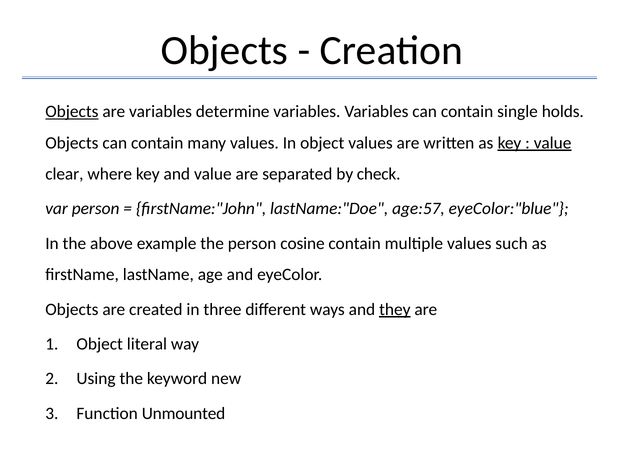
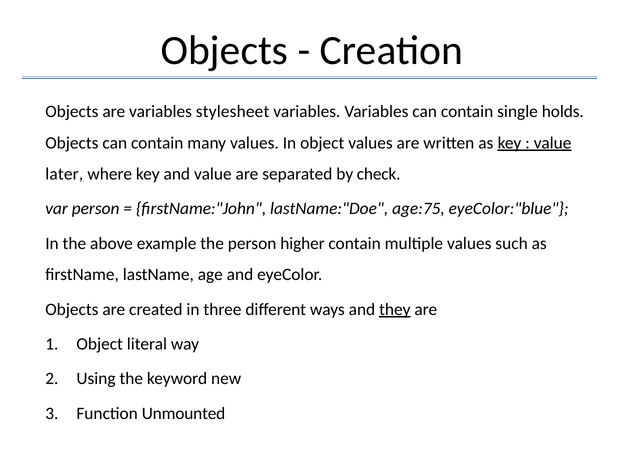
Objects at (72, 112) underline: present -> none
determine: determine -> stylesheet
clear: clear -> later
age:57: age:57 -> age:75
cosine: cosine -> higher
